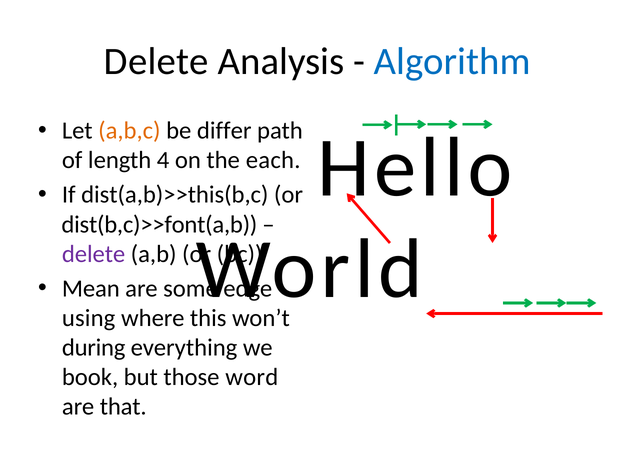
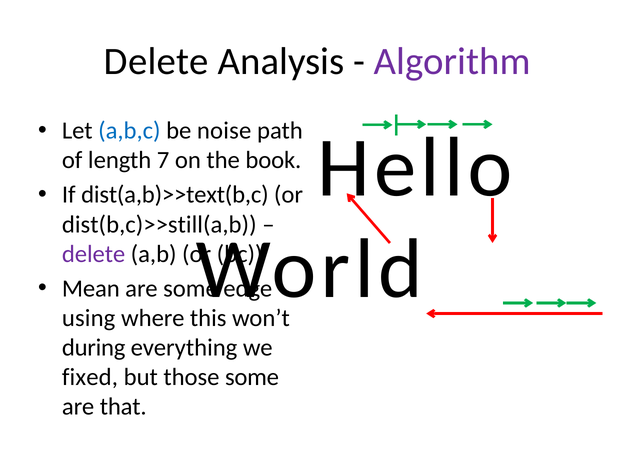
Algorithm colour: blue -> purple
a,b,c colour: orange -> blue
differ: differ -> noise
4: 4 -> 7
each: each -> book
dist(a,b)>>this(b,c: dist(a,b)>>this(b,c -> dist(a,b)>>text(b,c
dist(b,c)>>font(a,b: dist(b,c)>>font(a,b -> dist(b,c)>>still(a,b
book: book -> fixed
those word: word -> some
